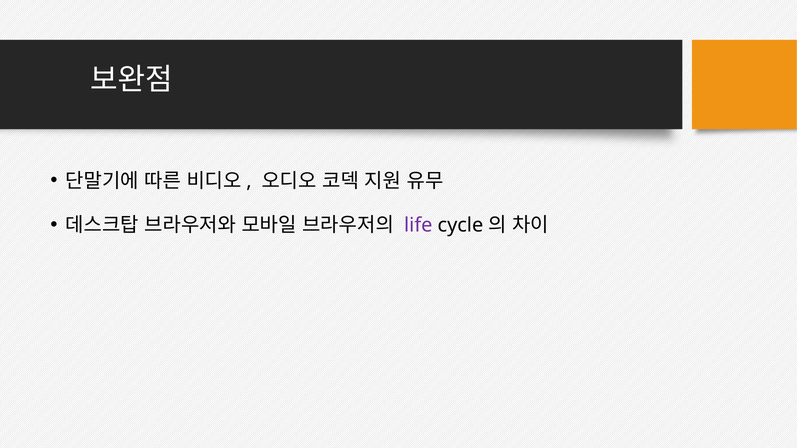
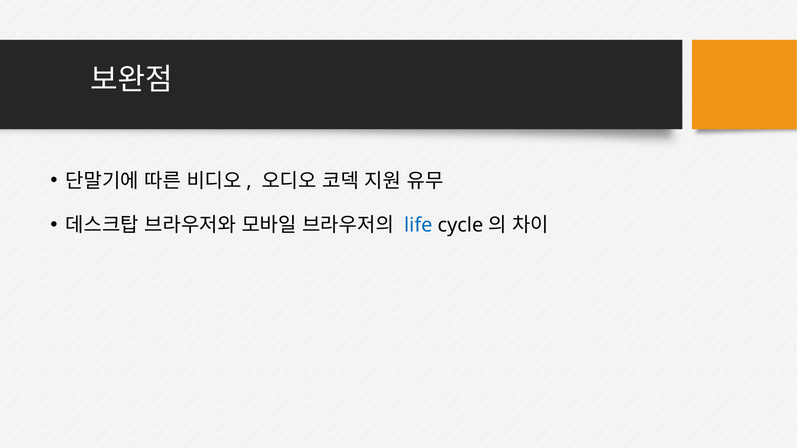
life colour: purple -> blue
